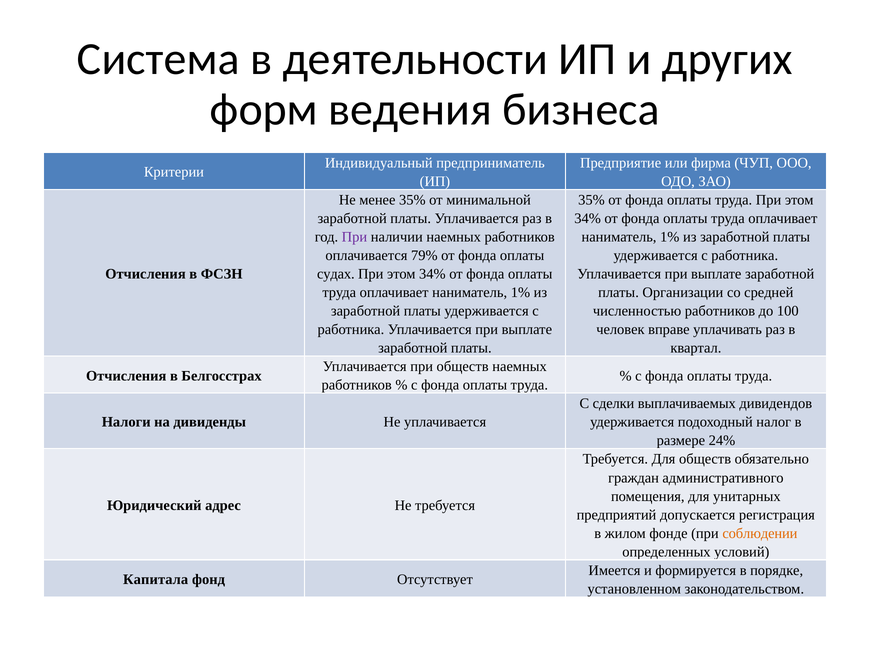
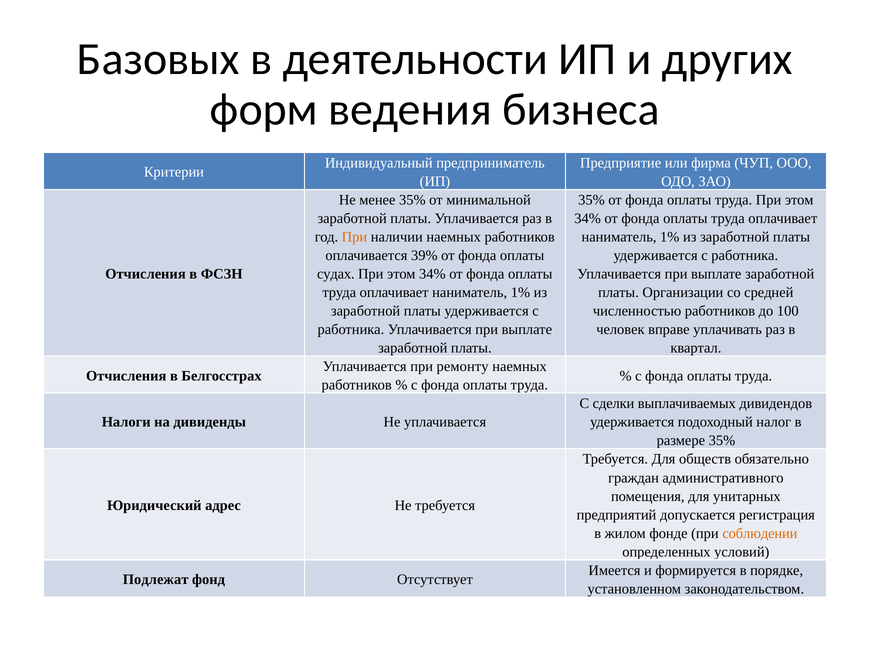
Система: Система -> Базовых
При at (354, 237) colour: purple -> orange
79%: 79% -> 39%
при обществ: обществ -> ремонту
размере 24%: 24% -> 35%
Капитала: Капитала -> Подлежат
